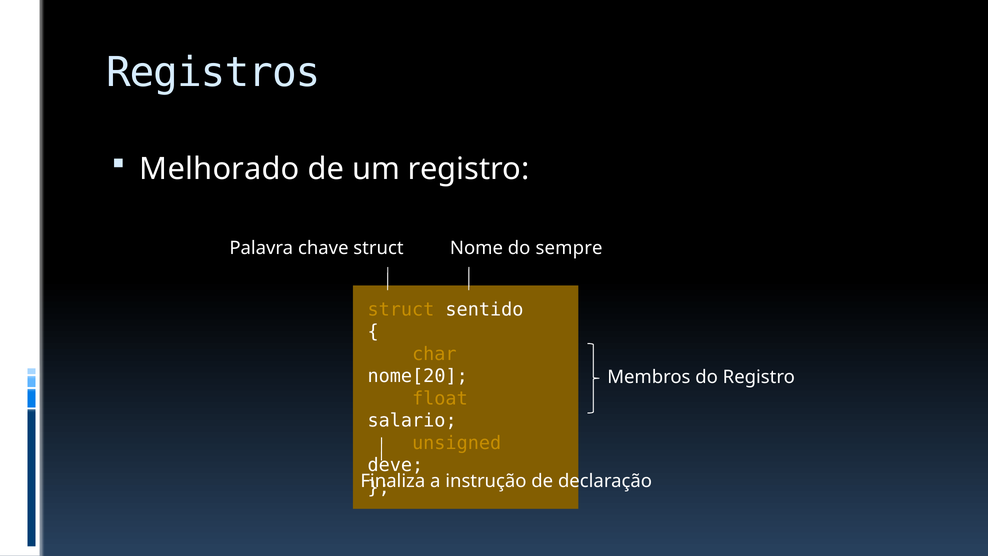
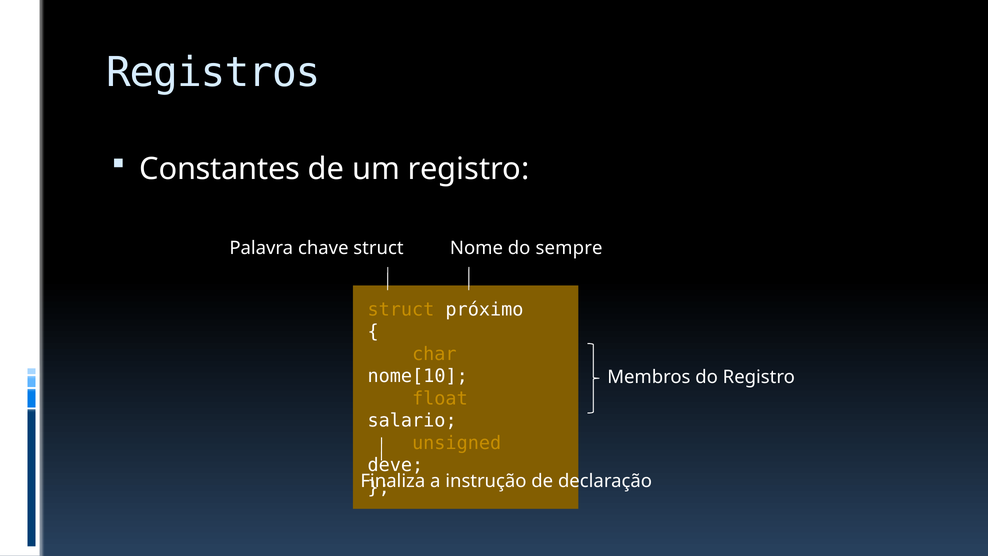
Melhorado: Melhorado -> Constantes
sentido: sentido -> próximo
nome[20: nome[20 -> nome[10
